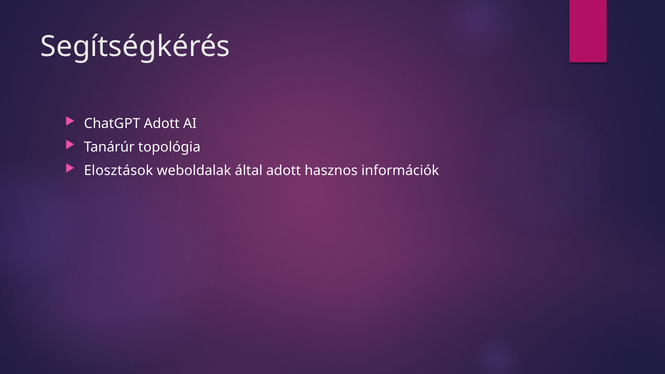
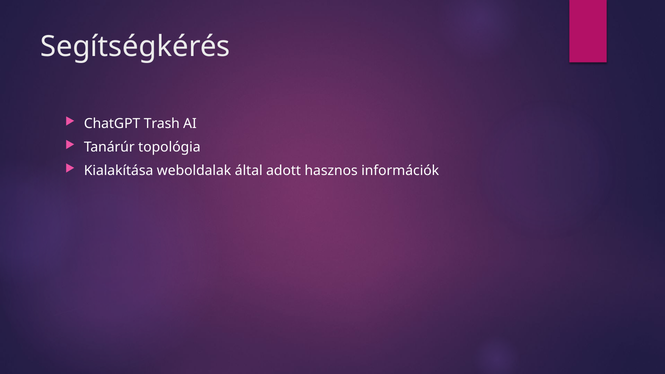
ChatGPT Adott: Adott -> Trash
Elosztások: Elosztások -> Kialakítása
